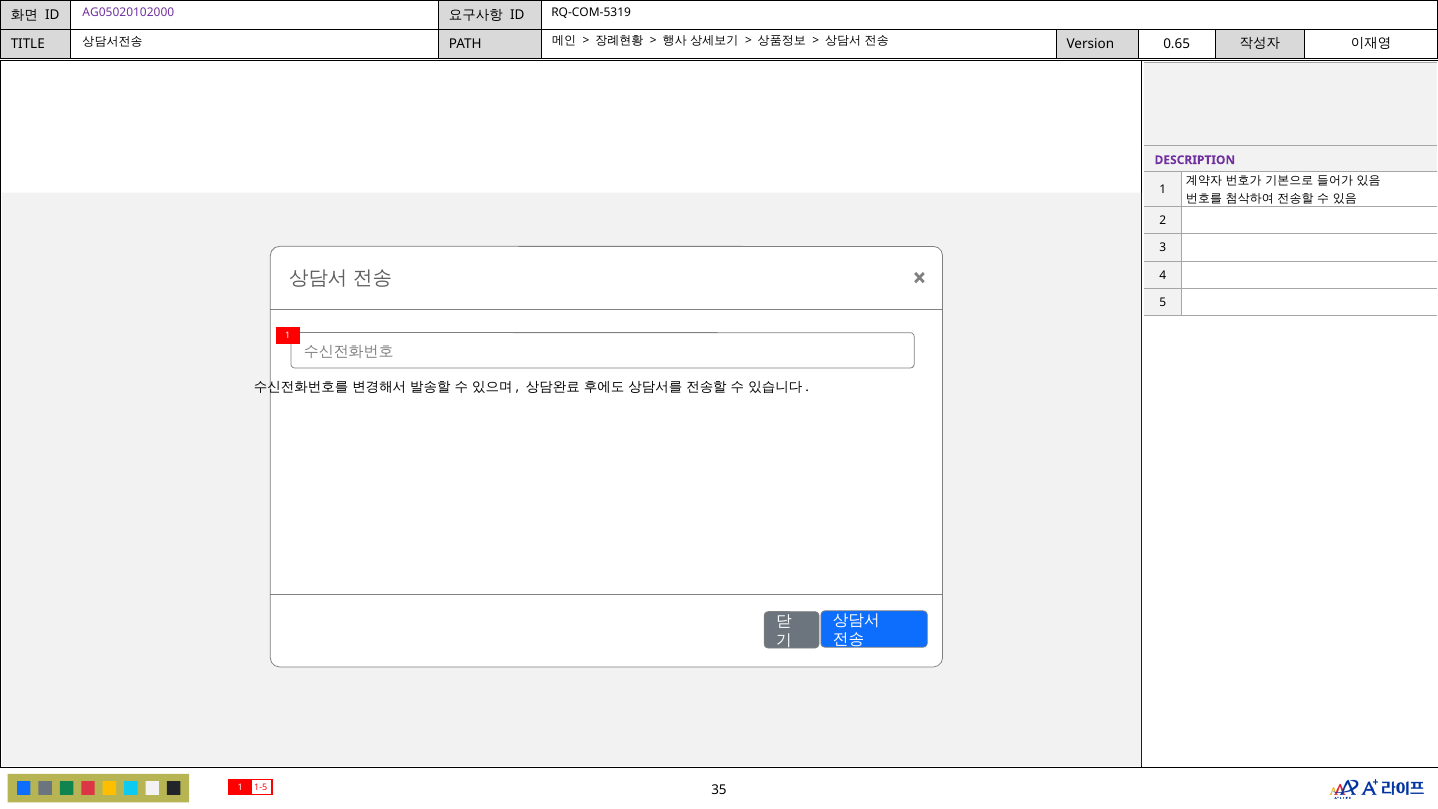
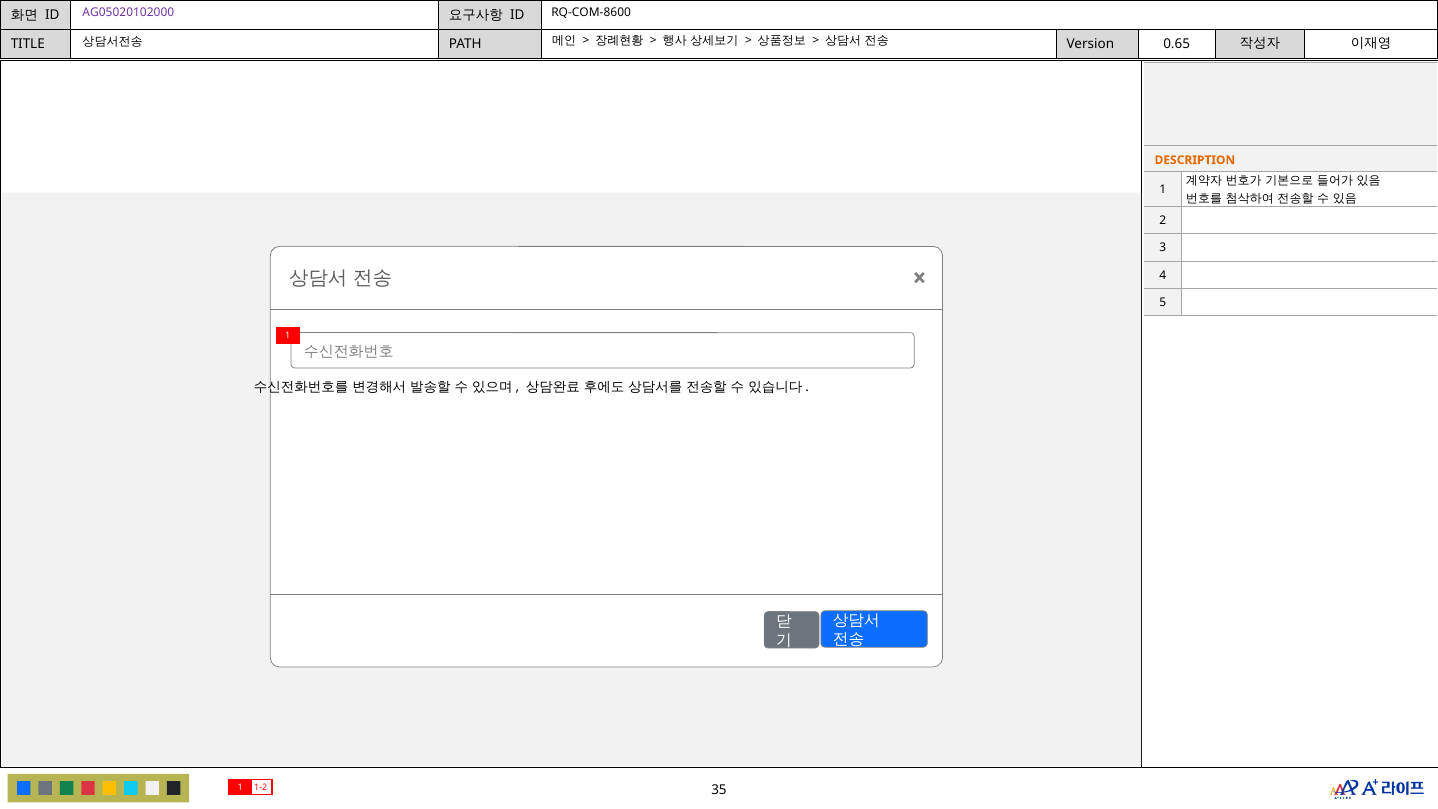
RQ-COM-5319: RQ-COM-5319 -> RQ-COM-8600
DESCRIPTION colour: purple -> orange
1-5: 1-5 -> 1-2
